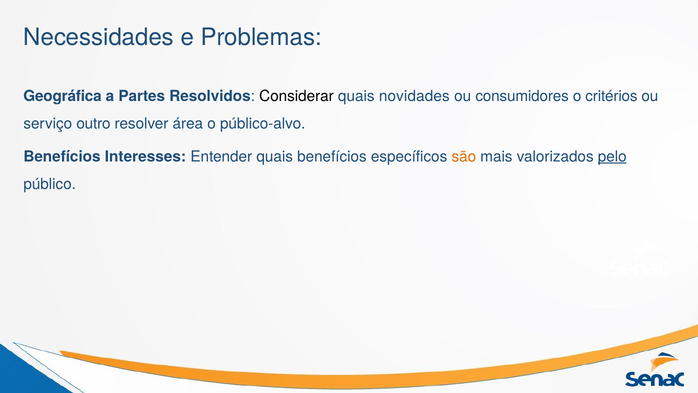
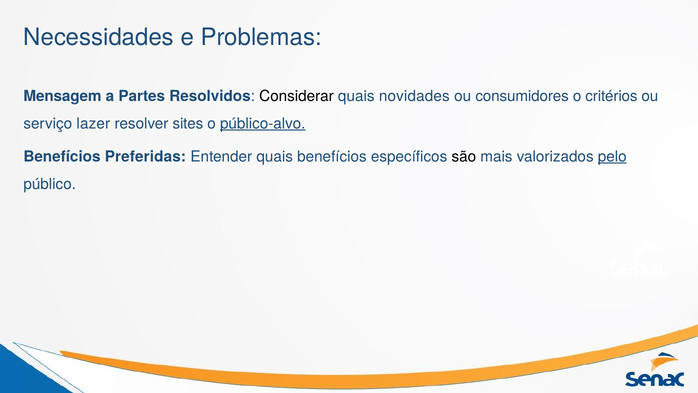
Geográfica: Geográfica -> Mensagem
outro: outro -> lazer
área: área -> sites
público-alvo underline: none -> present
Interesses: Interesses -> Preferidas
são colour: orange -> black
